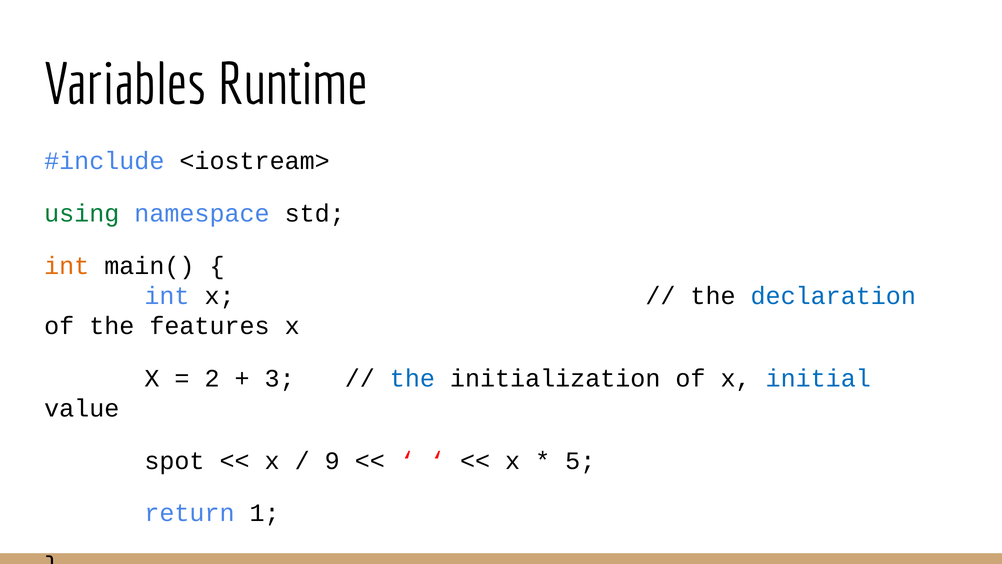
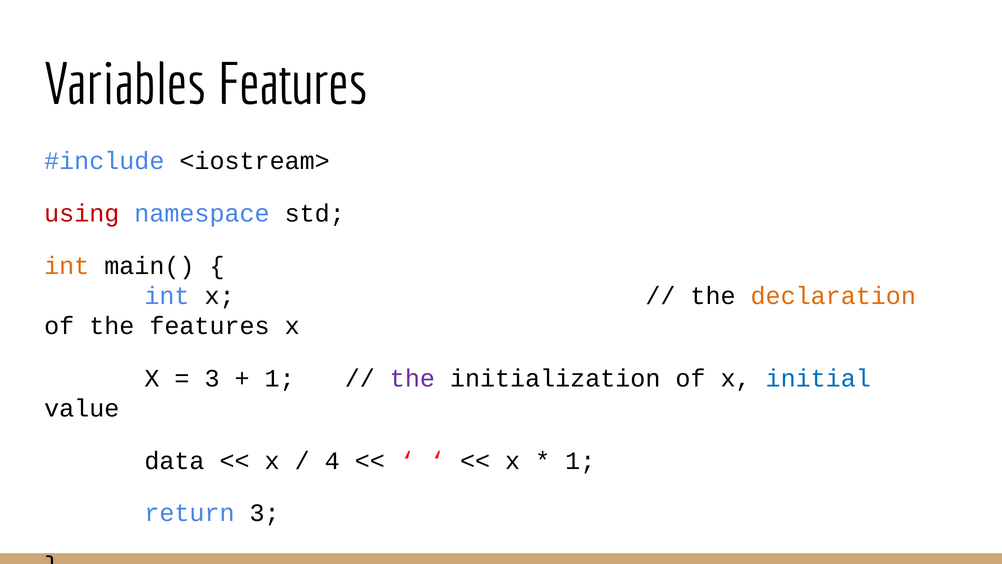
Variables Runtime: Runtime -> Features
using colour: green -> red
declaration colour: blue -> orange
2 at (212, 378): 2 -> 3
3 at (280, 378): 3 -> 1
the at (412, 378) colour: blue -> purple
spot: spot -> data
9: 9 -> 4
5 at (580, 460): 5 -> 1
return 1: 1 -> 3
